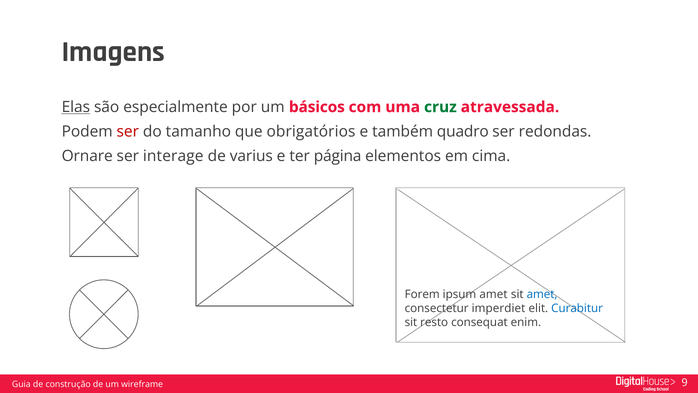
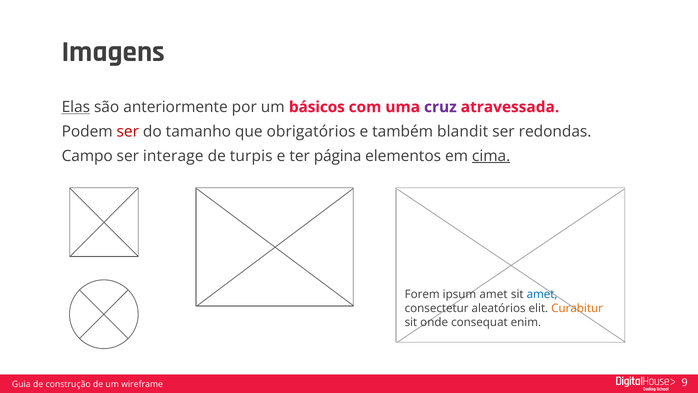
especialmente: especialmente -> anteriormente
cruz colour: green -> purple
quadro: quadro -> blandit
Ornare: Ornare -> Campo
varius: varius -> turpis
cima underline: none -> present
imperdiet: imperdiet -> aleatórios
Curabitur colour: blue -> orange
resto: resto -> onde
